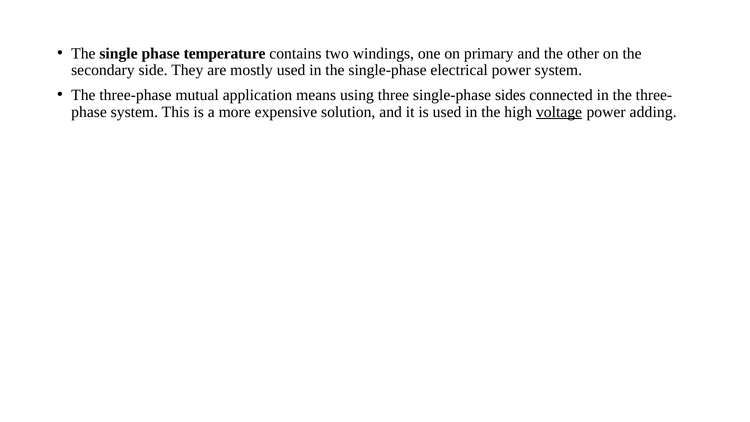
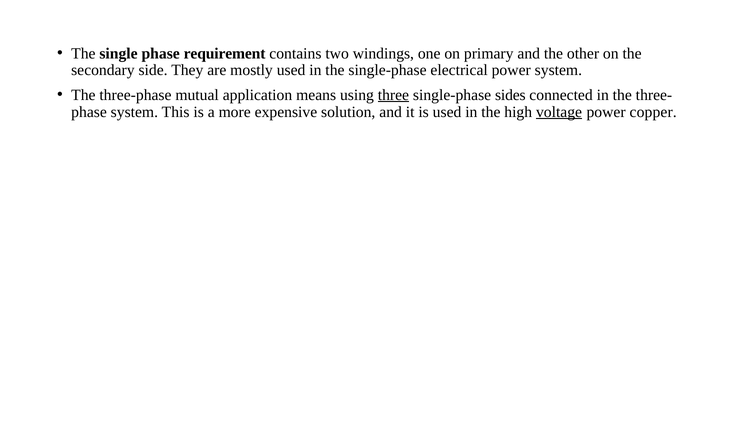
temperature: temperature -> requirement
three underline: none -> present
adding: adding -> copper
